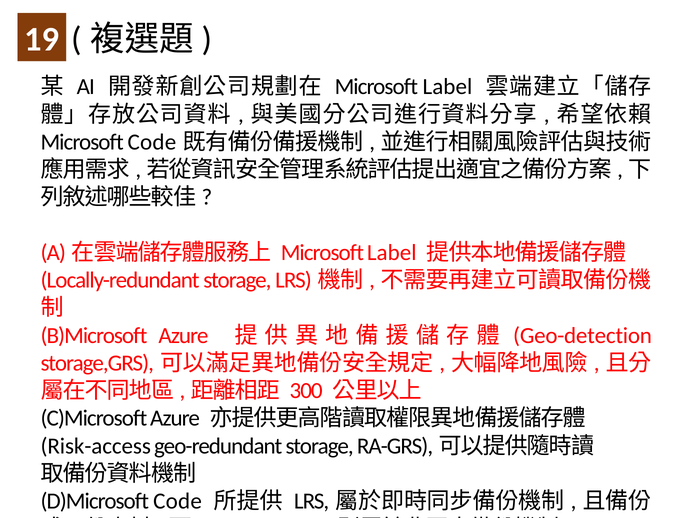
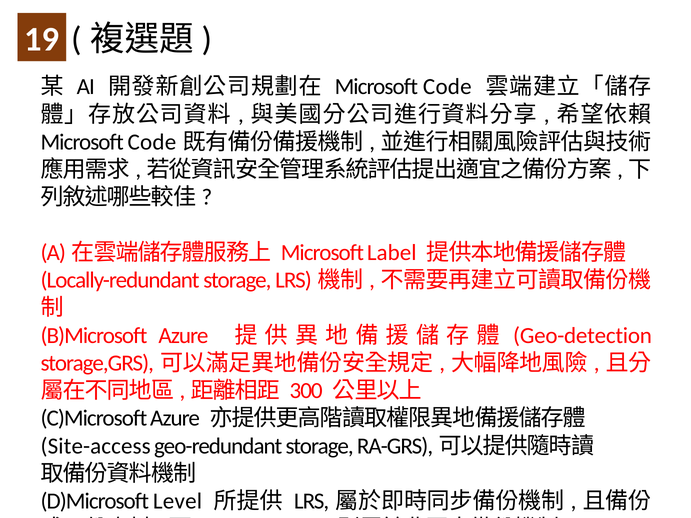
Label at (447, 87): Label -> Code
Risk-access: Risk-access -> Site-access
D)Microsoft Code: Code -> Level
